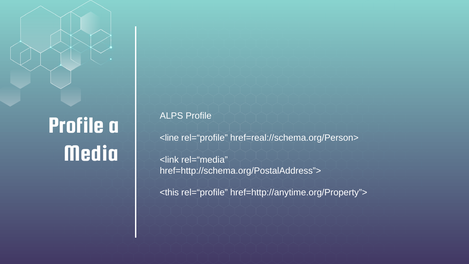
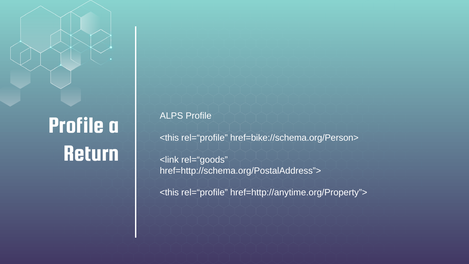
<line at (169, 138): <line -> <this
href=real://schema.org/Person>: href=real://schema.org/Person> -> href=bike://schema.org/Person>
Media: Media -> Return
rel=“media: rel=“media -> rel=“goods
